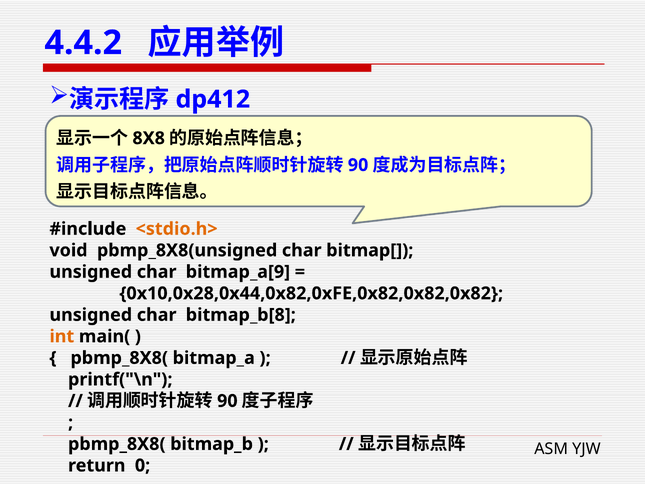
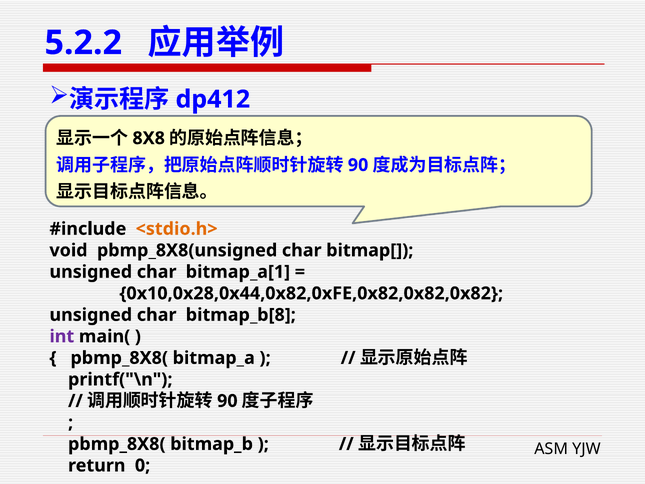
4.4.2: 4.4.2 -> 5.2.2
bitmap_a[9: bitmap_a[9 -> bitmap_a[1
int colour: orange -> purple
